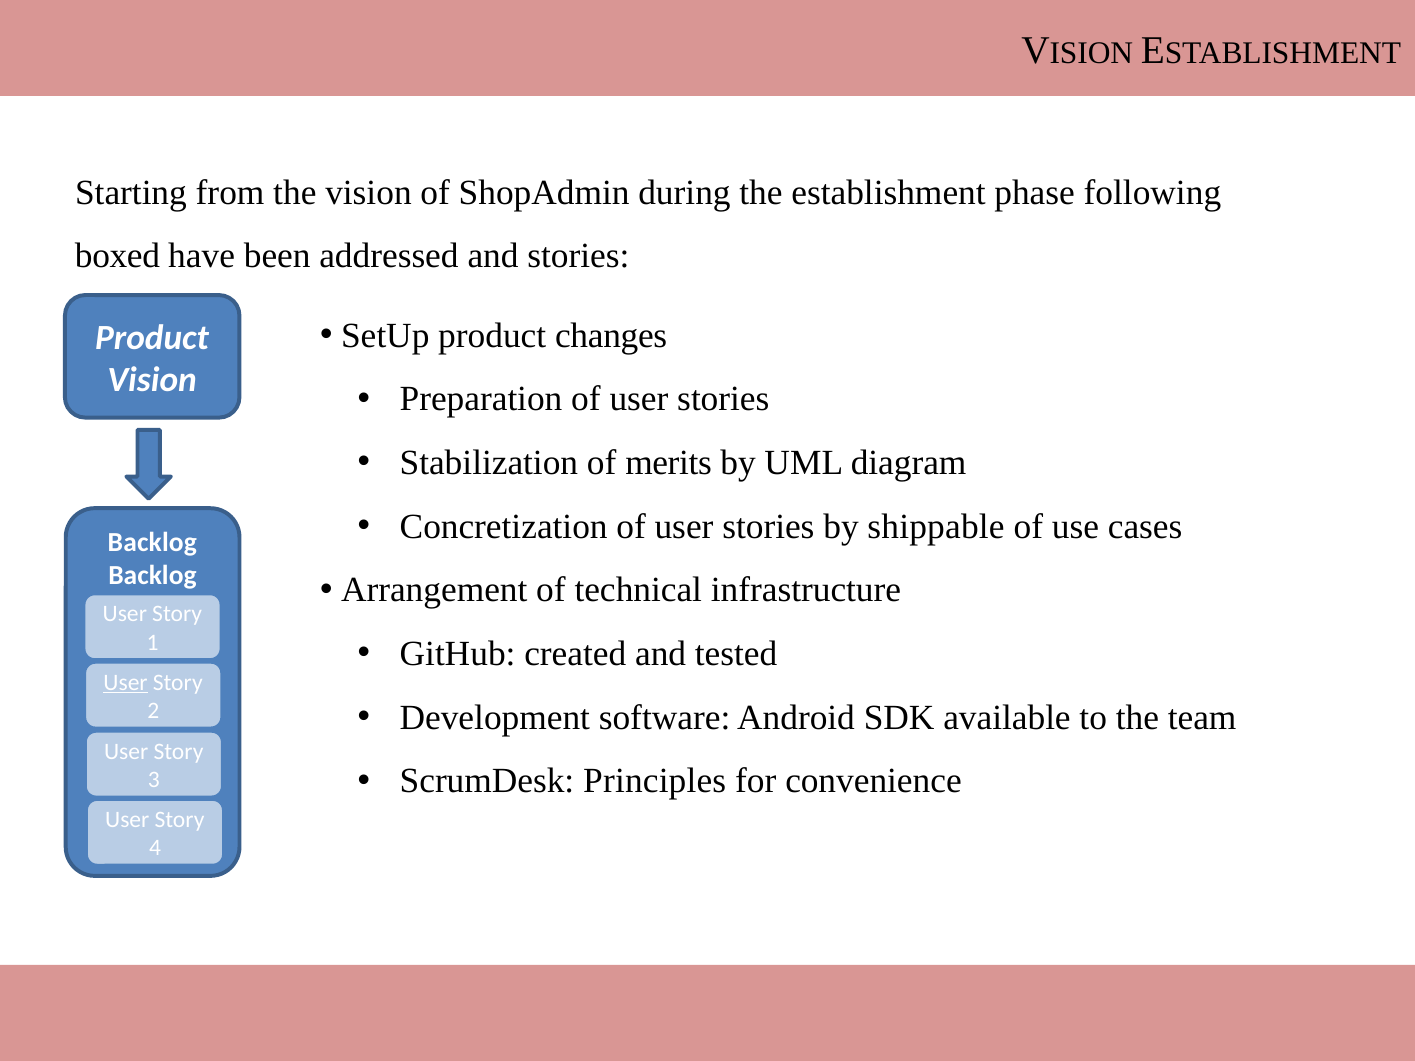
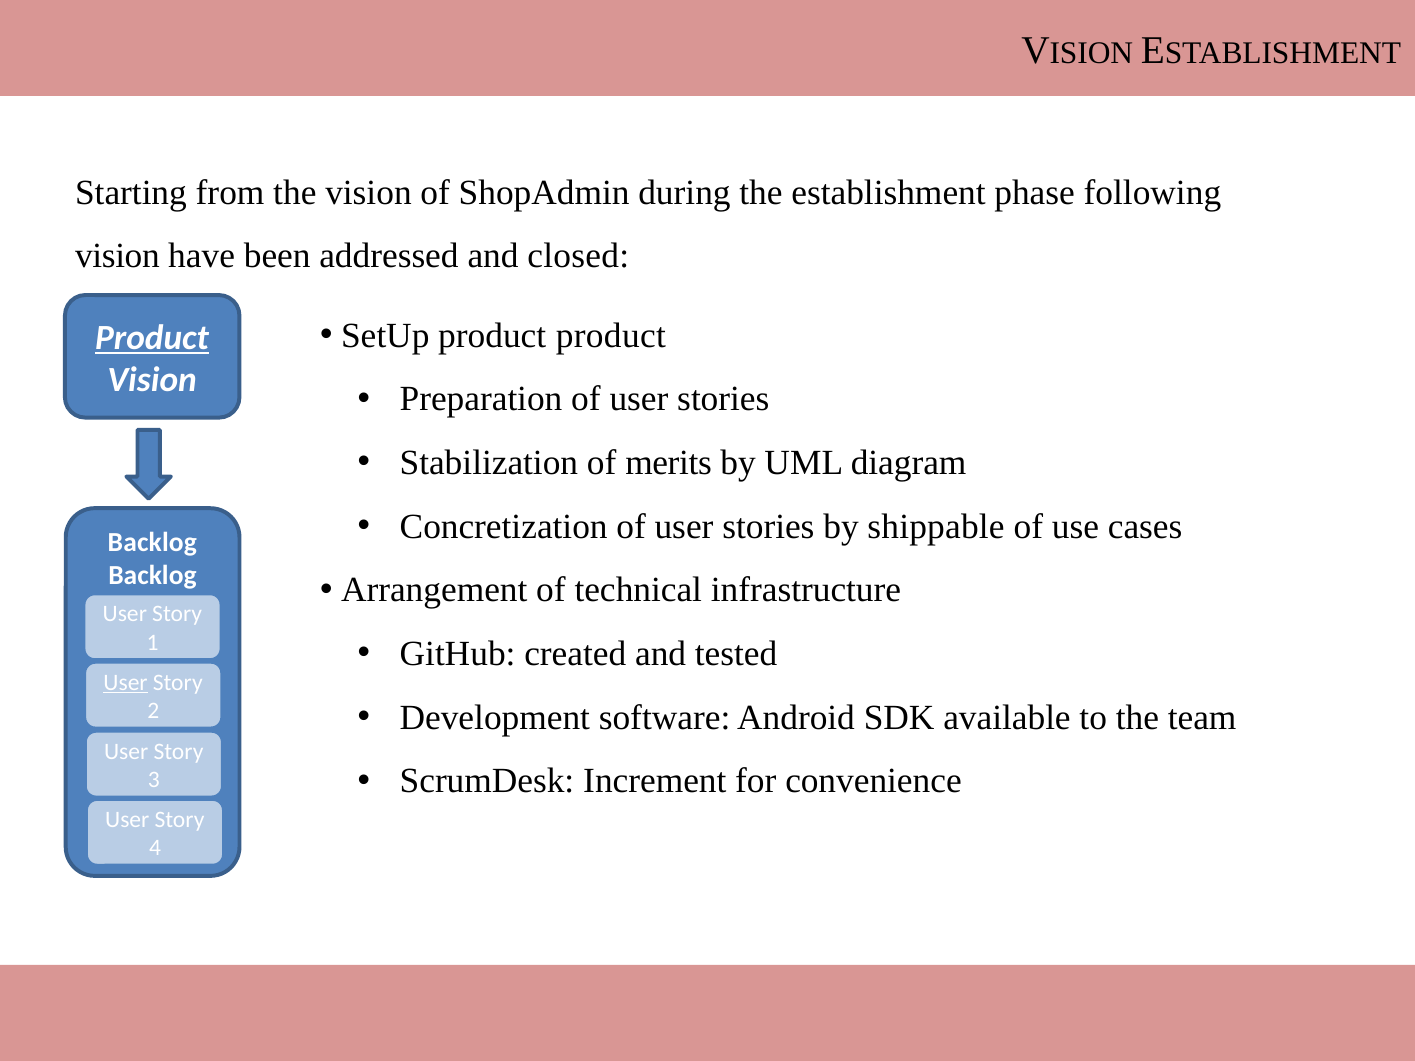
boxed at (117, 256): boxed -> vision
and stories: stories -> closed
product changes: changes -> product
Product at (152, 338) underline: none -> present
Principles: Principles -> Increment
